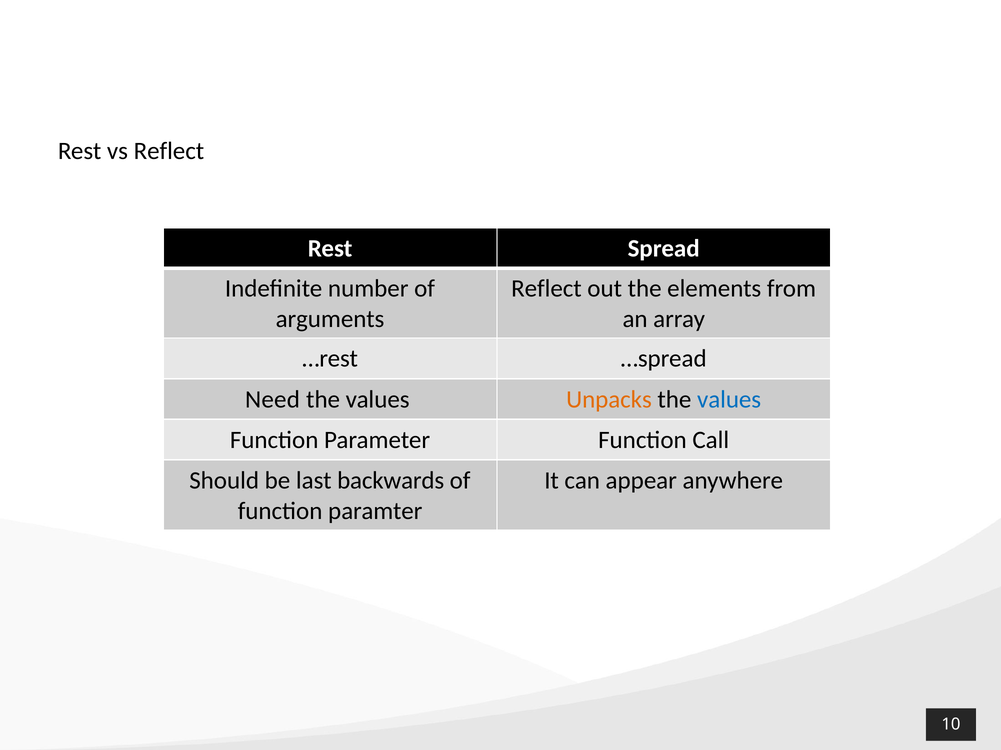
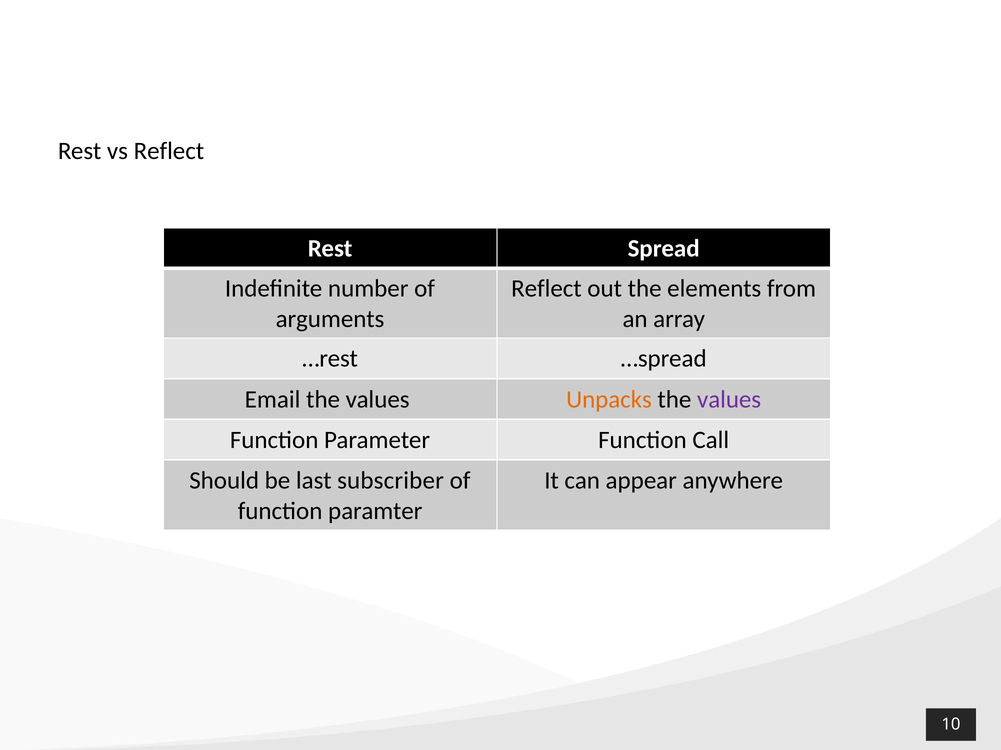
Need: Need -> Email
values at (729, 400) colour: blue -> purple
backwards: backwards -> subscriber
